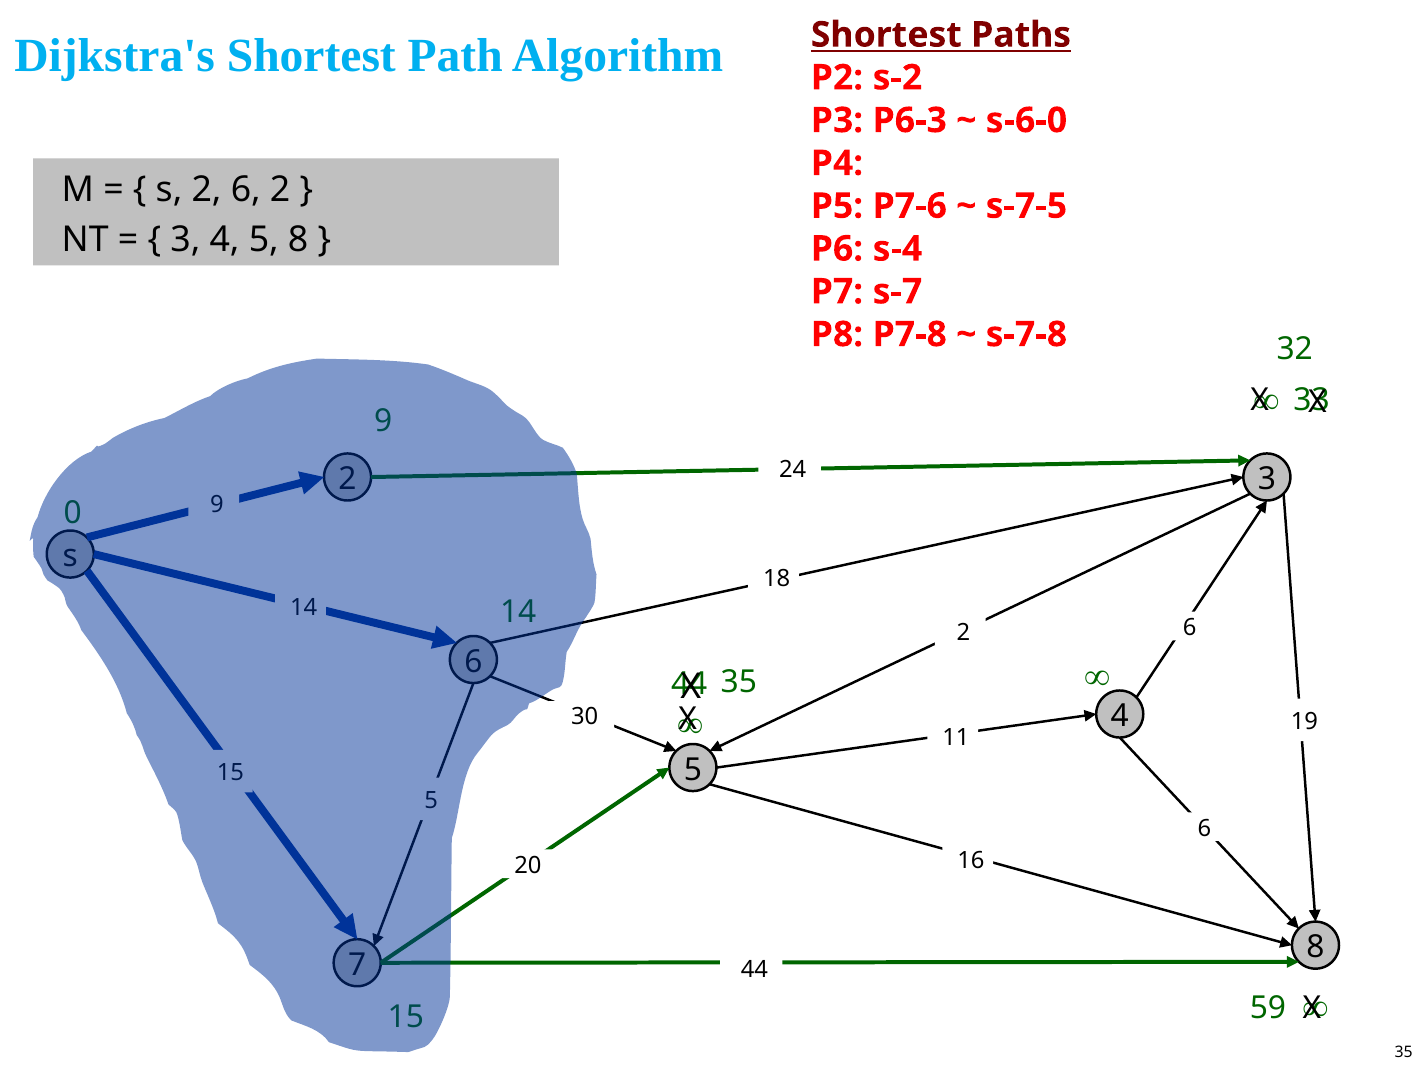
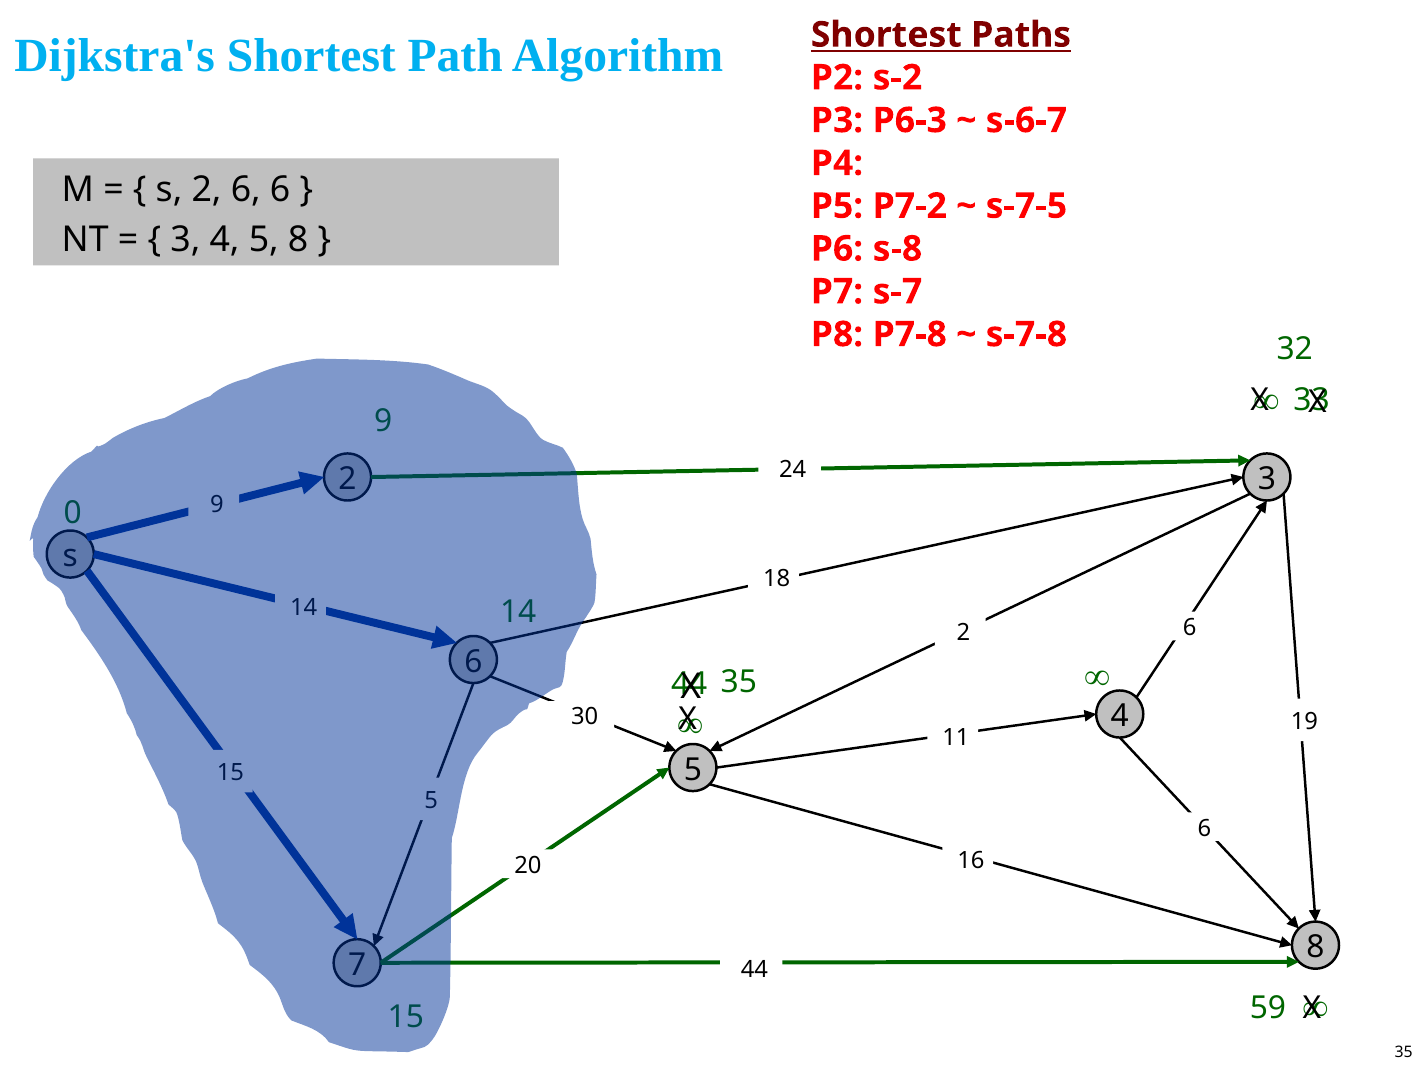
s-6-0: s-6-0 -> s-6-7
6 2: 2 -> 6
P7-6: P7-6 -> P7-2
s-4: s-4 -> s-8
